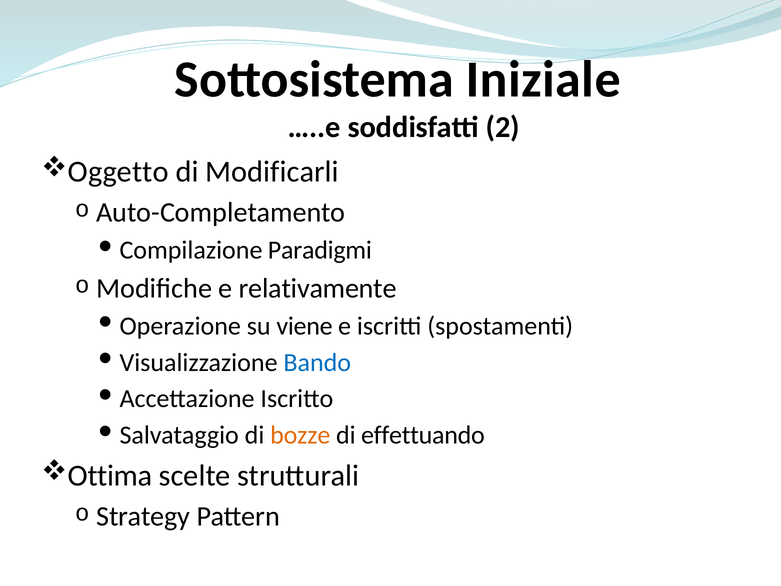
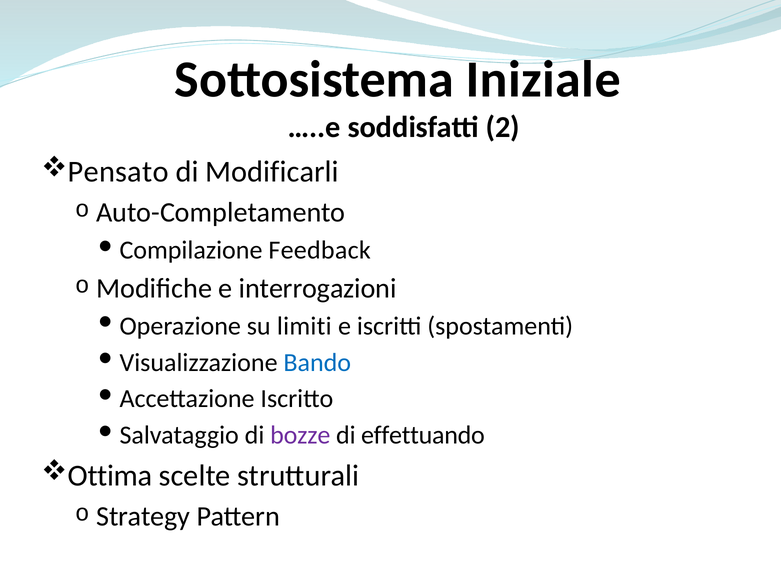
Oggetto: Oggetto -> Pensato
Paradigmi: Paradigmi -> Feedback
relativamente: relativamente -> interrogazioni
viene: viene -> limiti
bozze colour: orange -> purple
